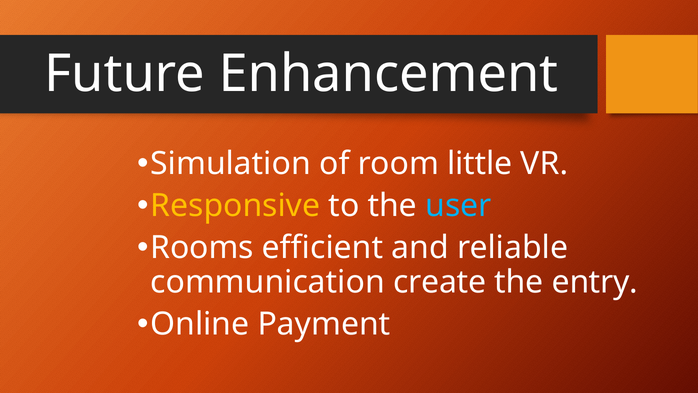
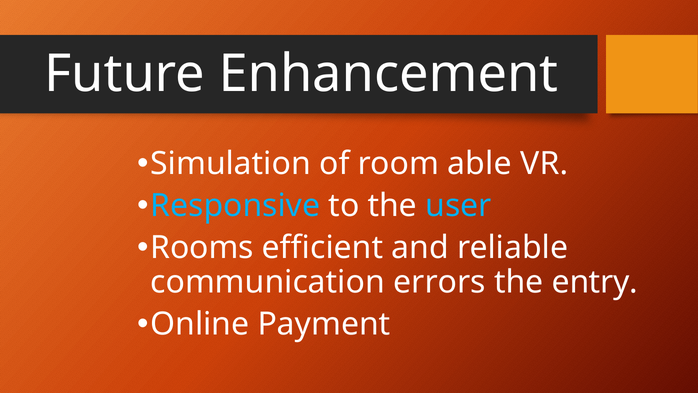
little: little -> able
Responsive colour: yellow -> light blue
create: create -> errors
